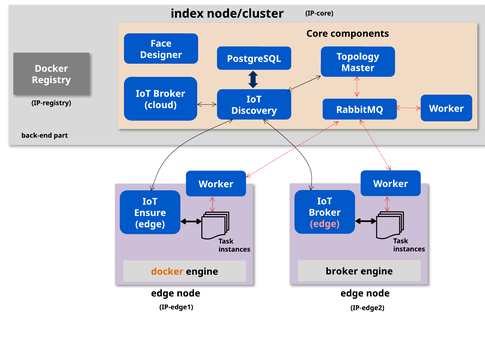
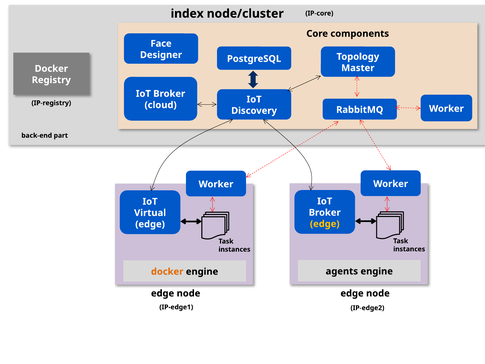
Ensure: Ensure -> Virtual
edge at (325, 224) colour: pink -> yellow
broker at (342, 271): broker -> agents
